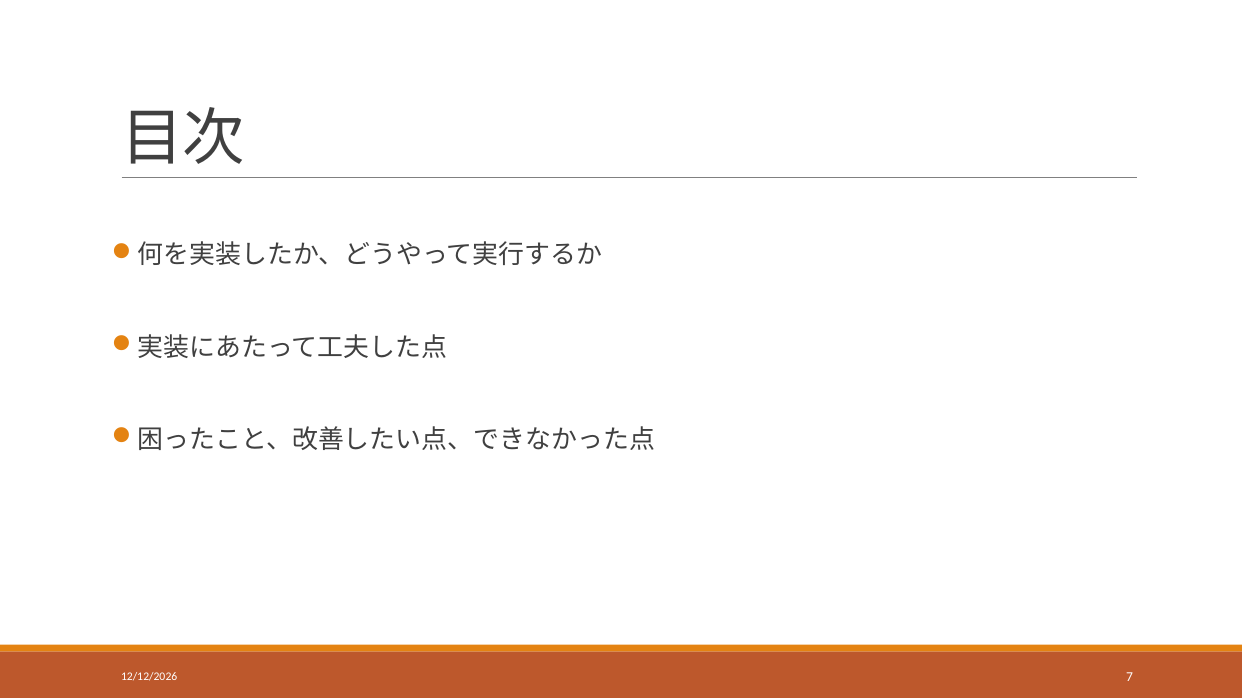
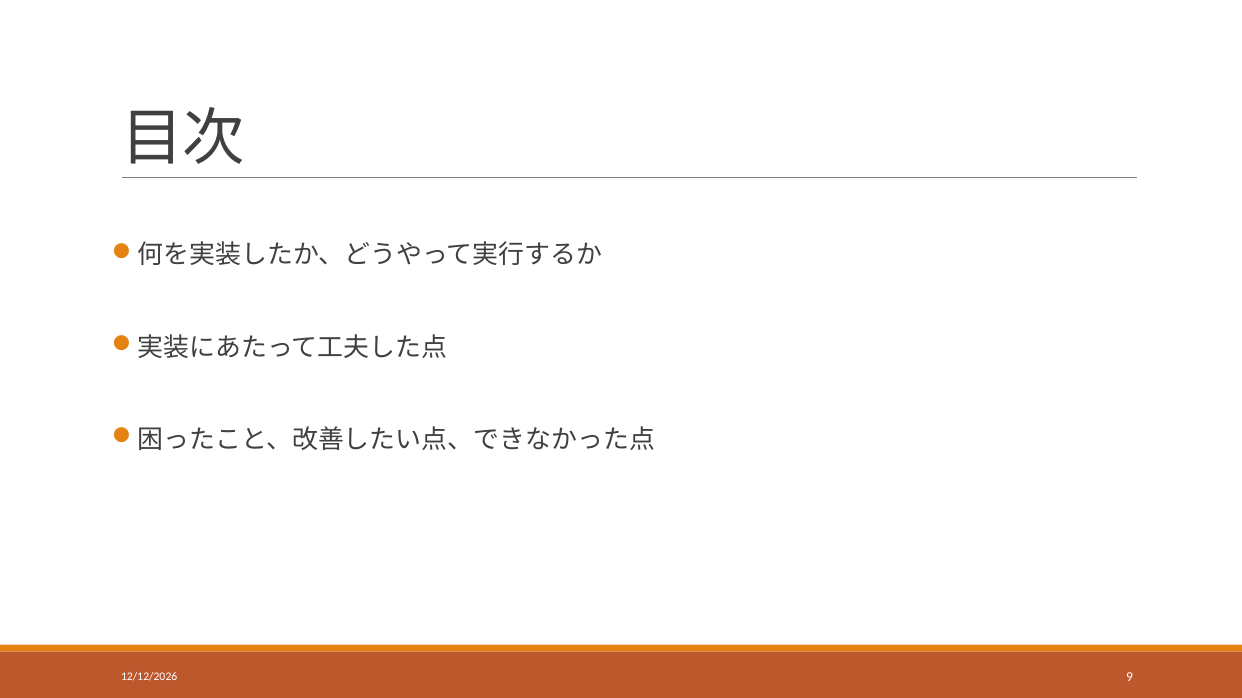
7: 7 -> 9
